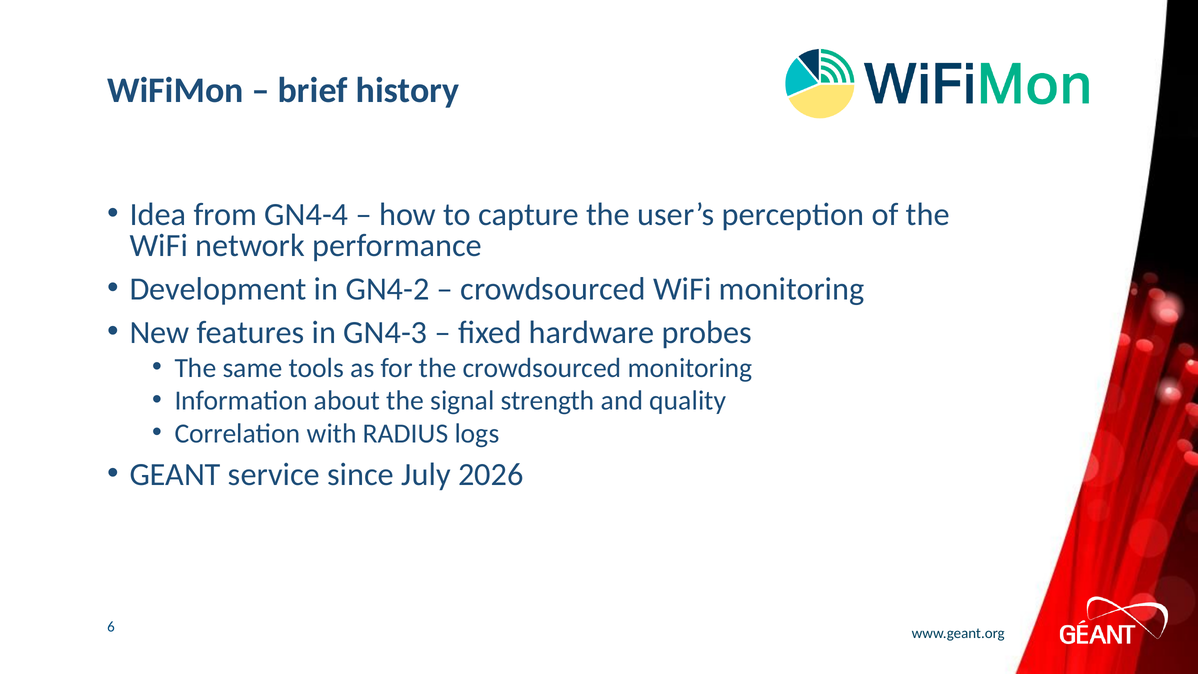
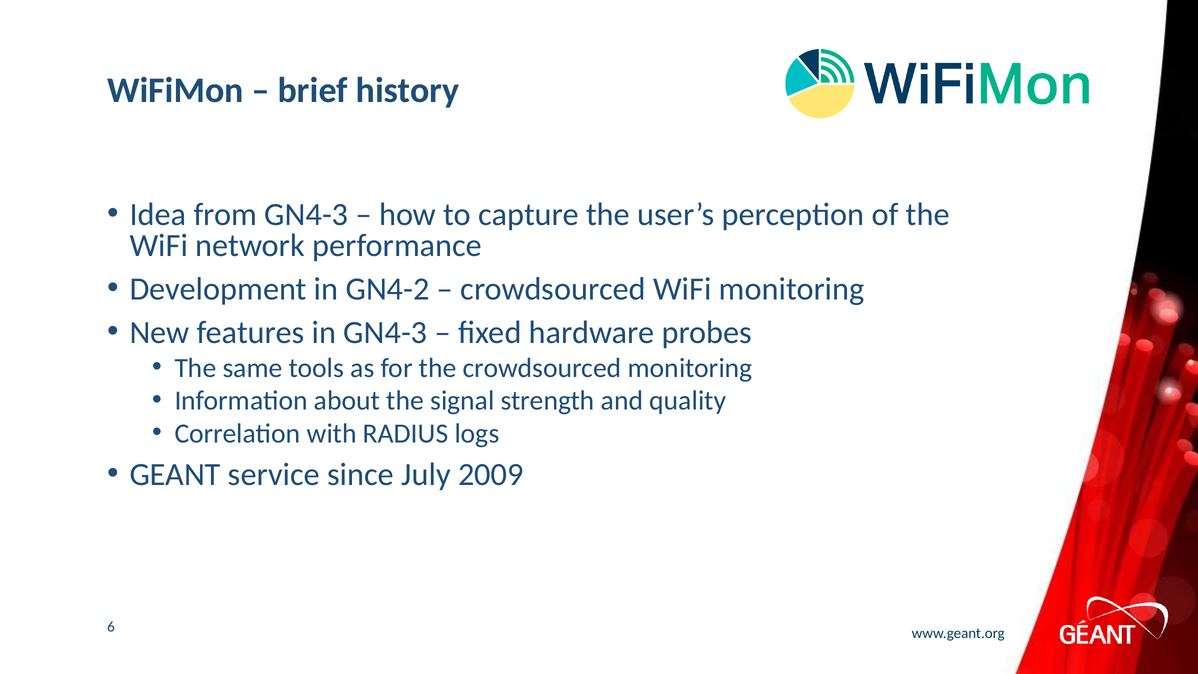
from GN4-4: GN4-4 -> GN4-3
2026: 2026 -> 2009
